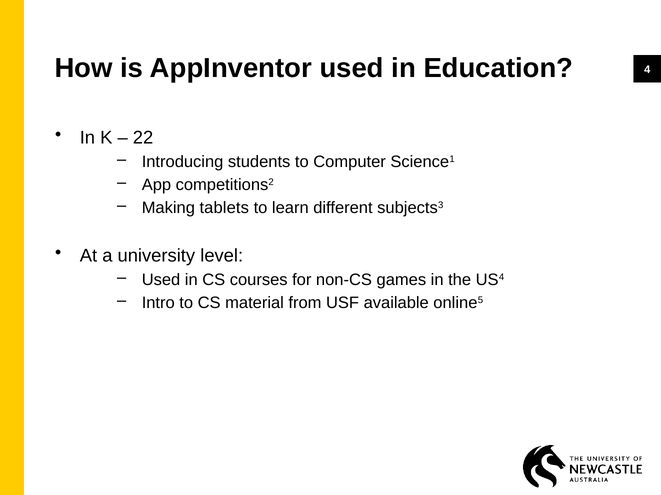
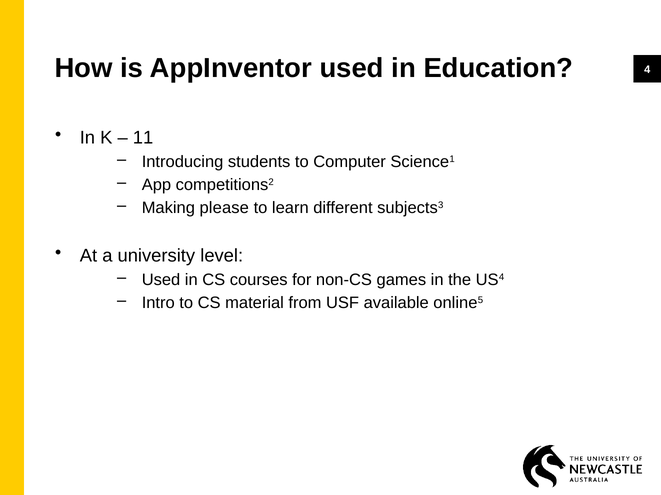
22: 22 -> 11
tablets: tablets -> please
